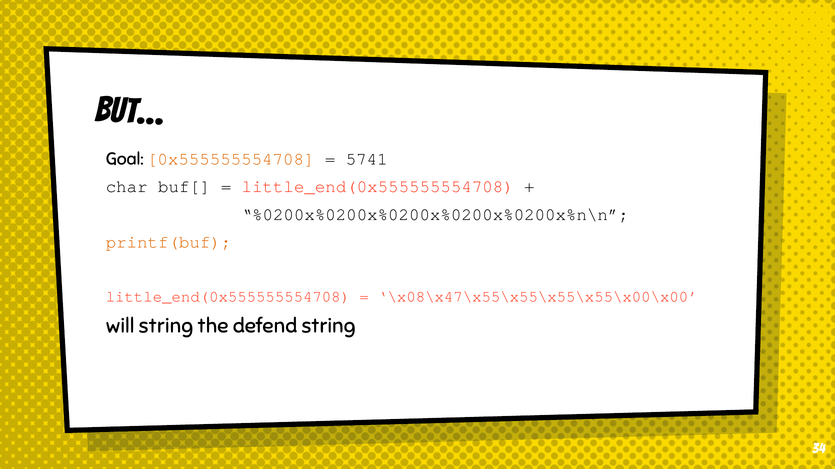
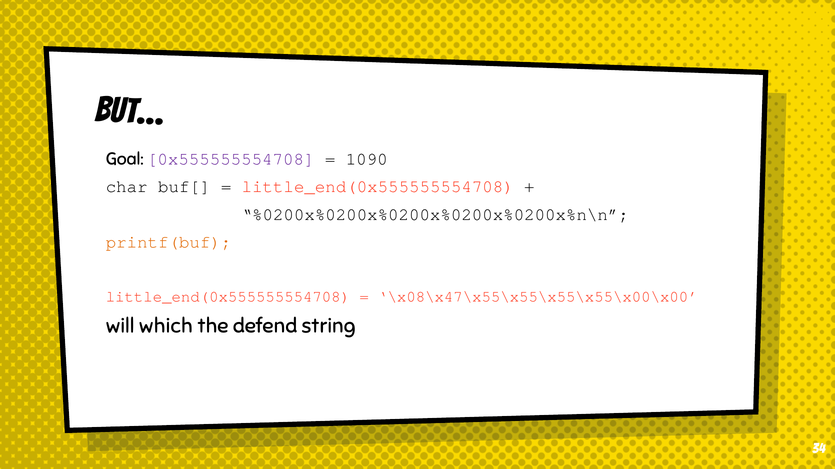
0x555555554708 colour: orange -> purple
5741: 5741 -> 1090
will string: string -> which
